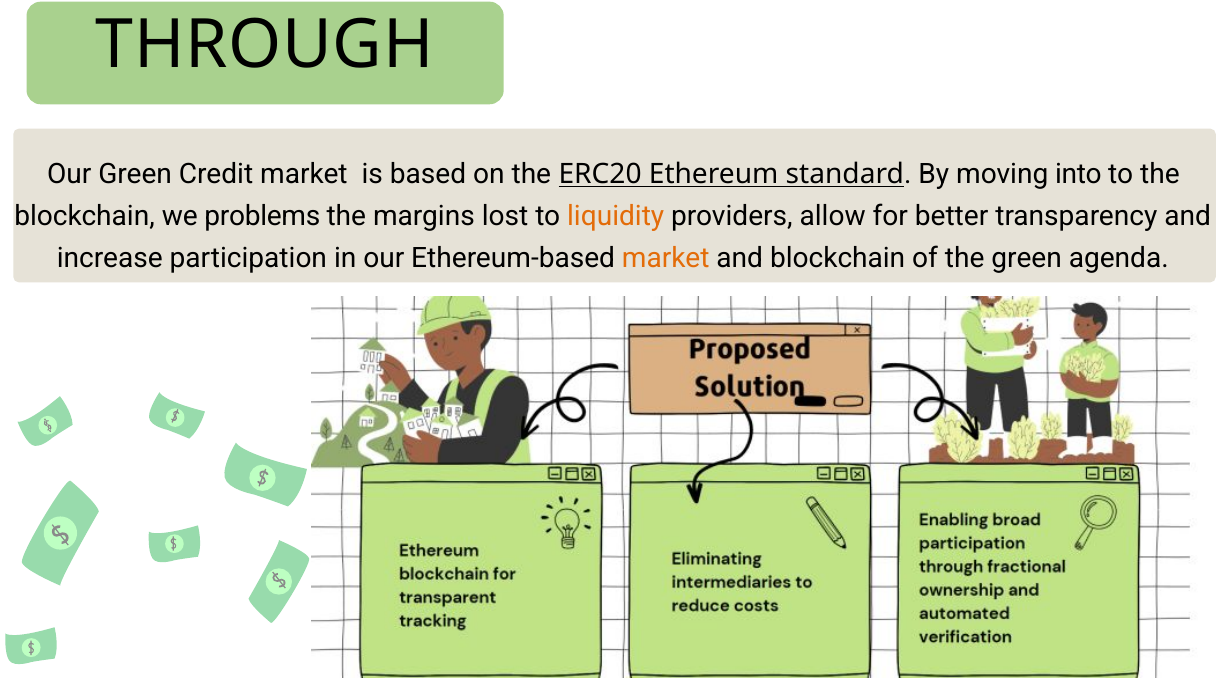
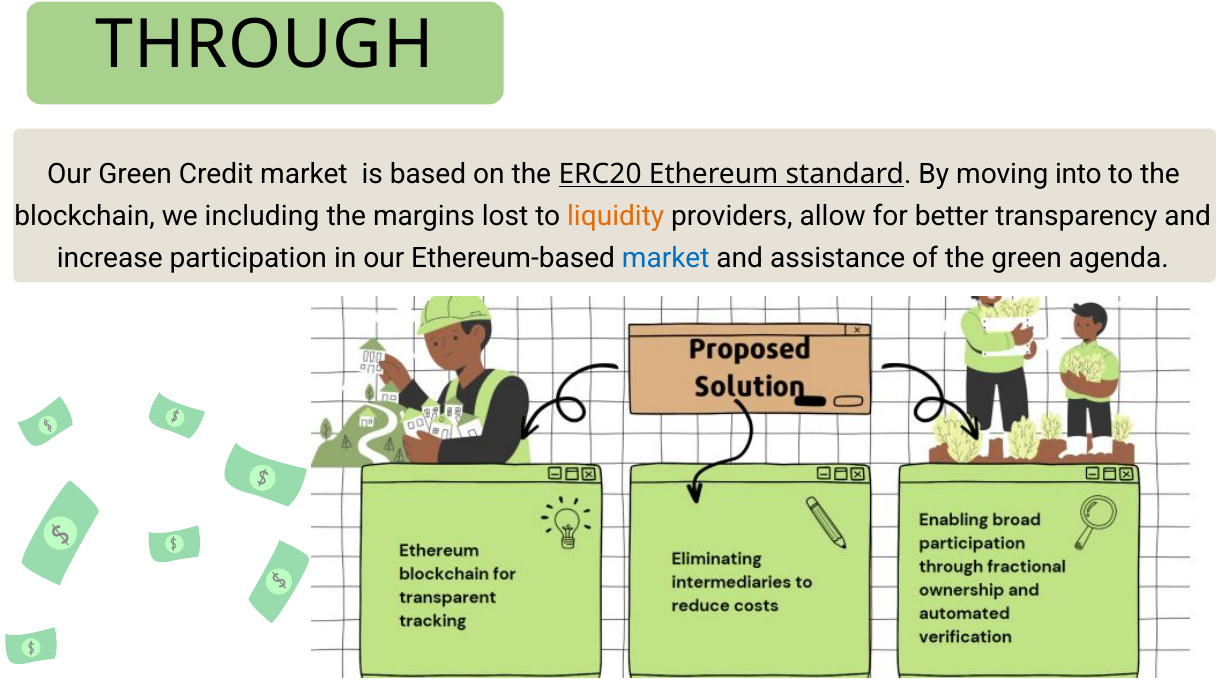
problems: problems -> including
market at (666, 258) colour: orange -> blue
and blockchain: blockchain -> assistance
